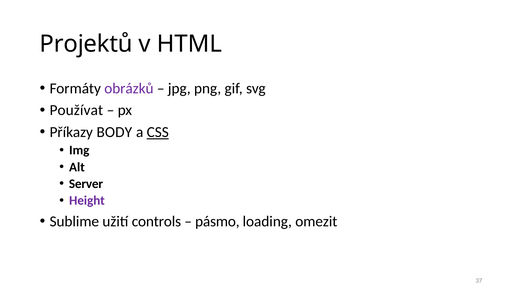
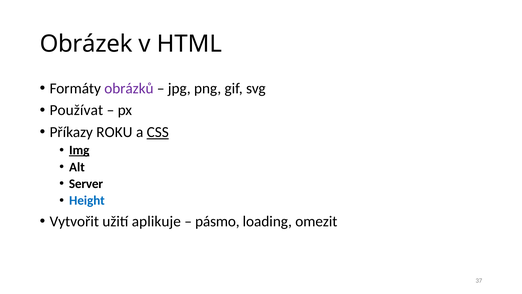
Projektů: Projektů -> Obrázek
BODY: BODY -> ROKU
Img underline: none -> present
Height colour: purple -> blue
Sublime: Sublime -> Vytvořit
controls: controls -> aplikuje
